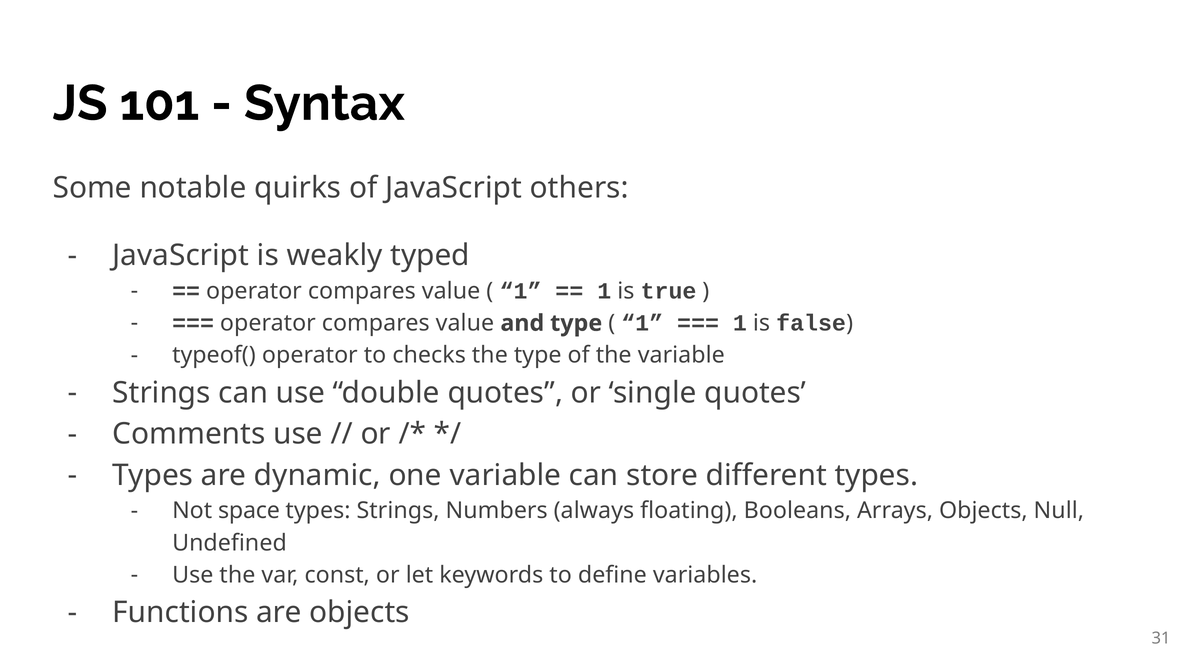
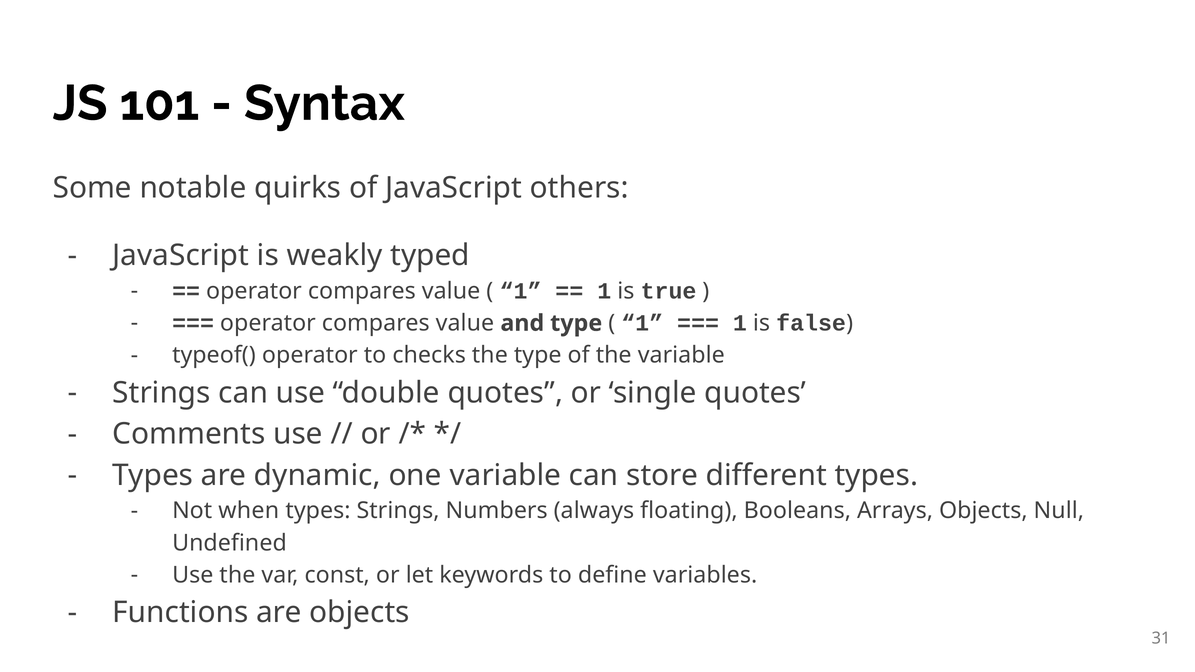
space: space -> when
